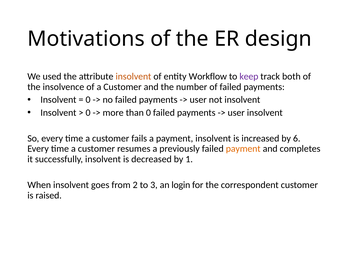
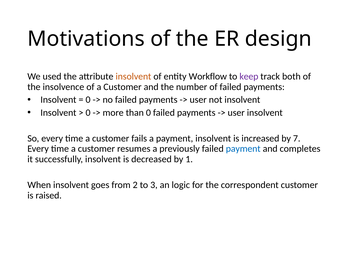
6: 6 -> 7
payment at (243, 149) colour: orange -> blue
login: login -> logic
